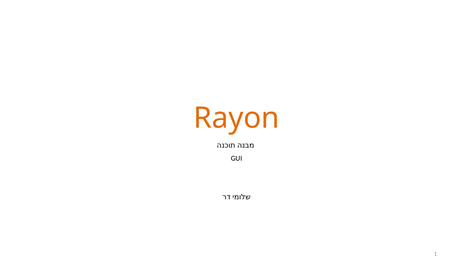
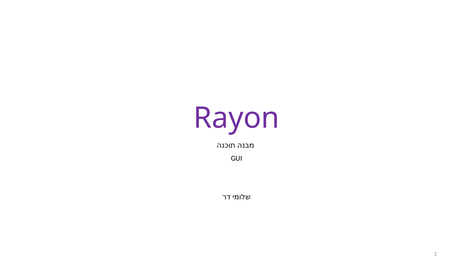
Rayon colour: orange -> purple
